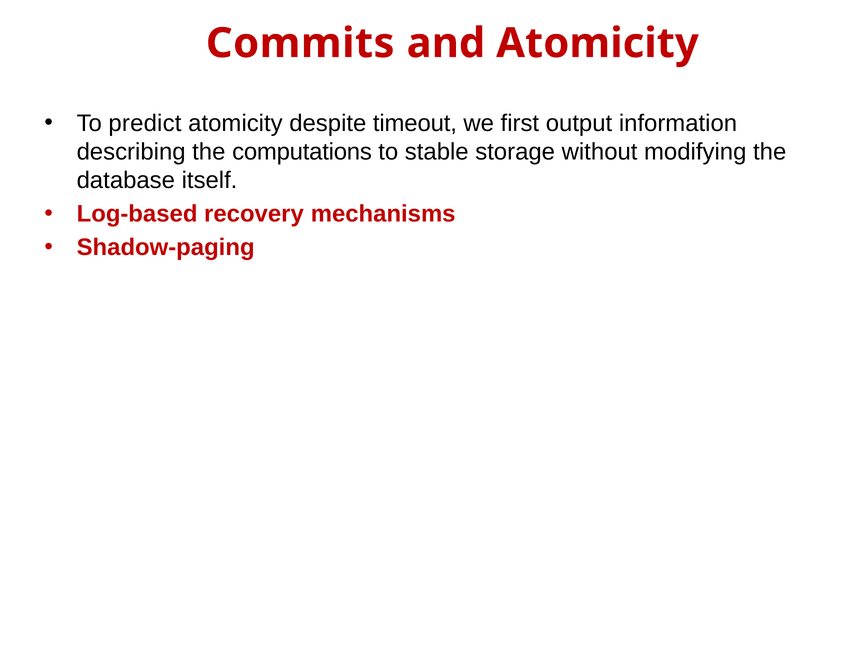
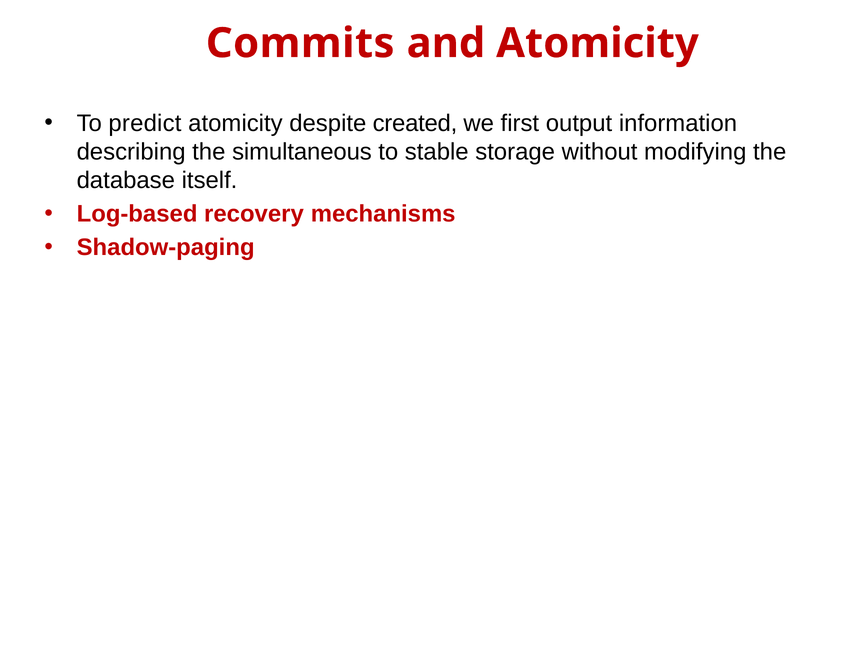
timeout: timeout -> created
computations: computations -> simultaneous
